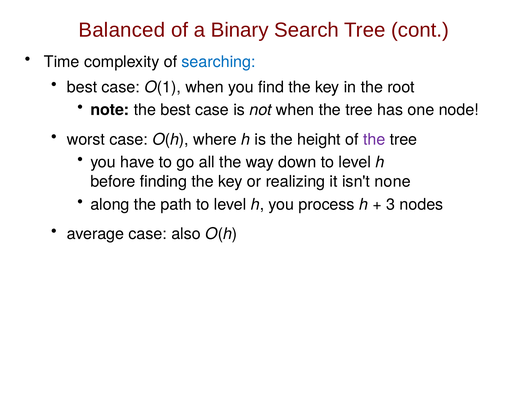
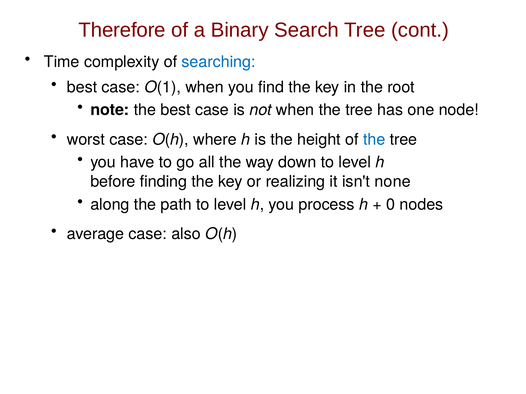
Balanced: Balanced -> Therefore
the at (374, 140) colour: purple -> blue
3: 3 -> 0
